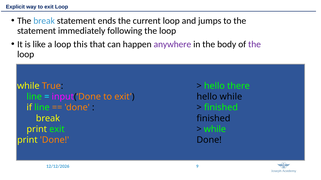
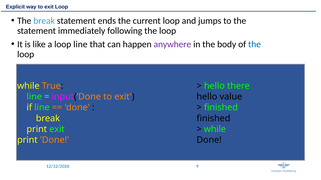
loop this: this -> line
the at (255, 44) colour: purple -> blue
hello while: while -> value
